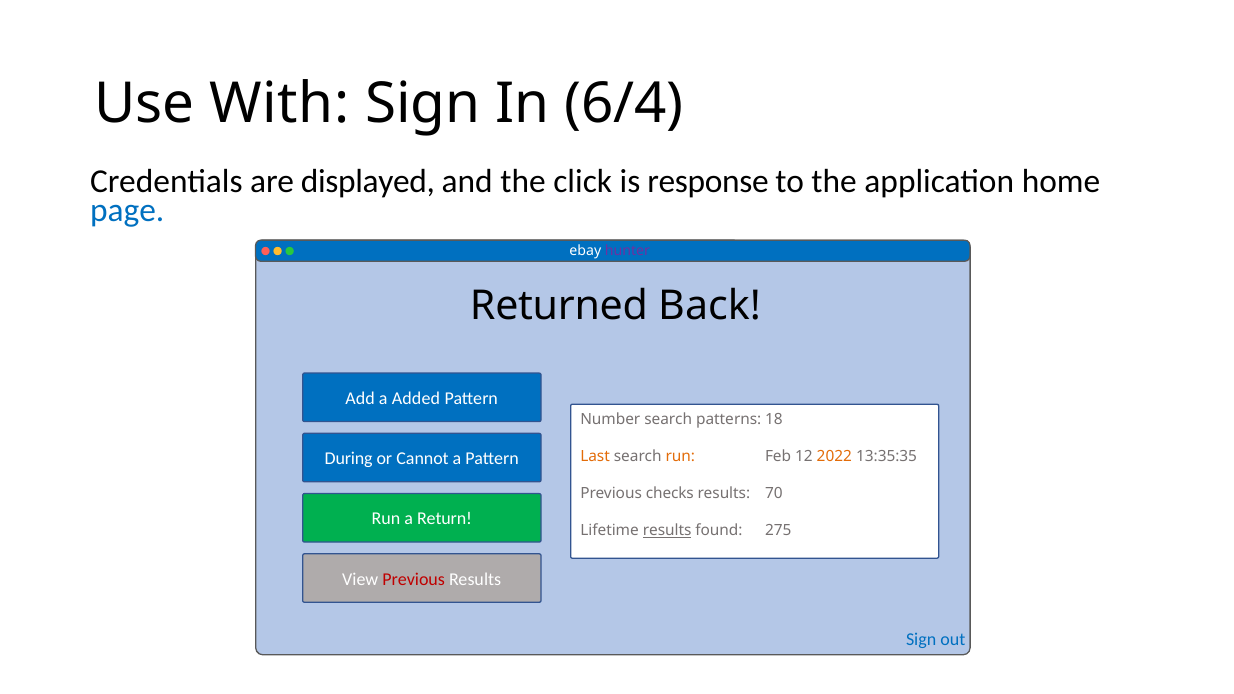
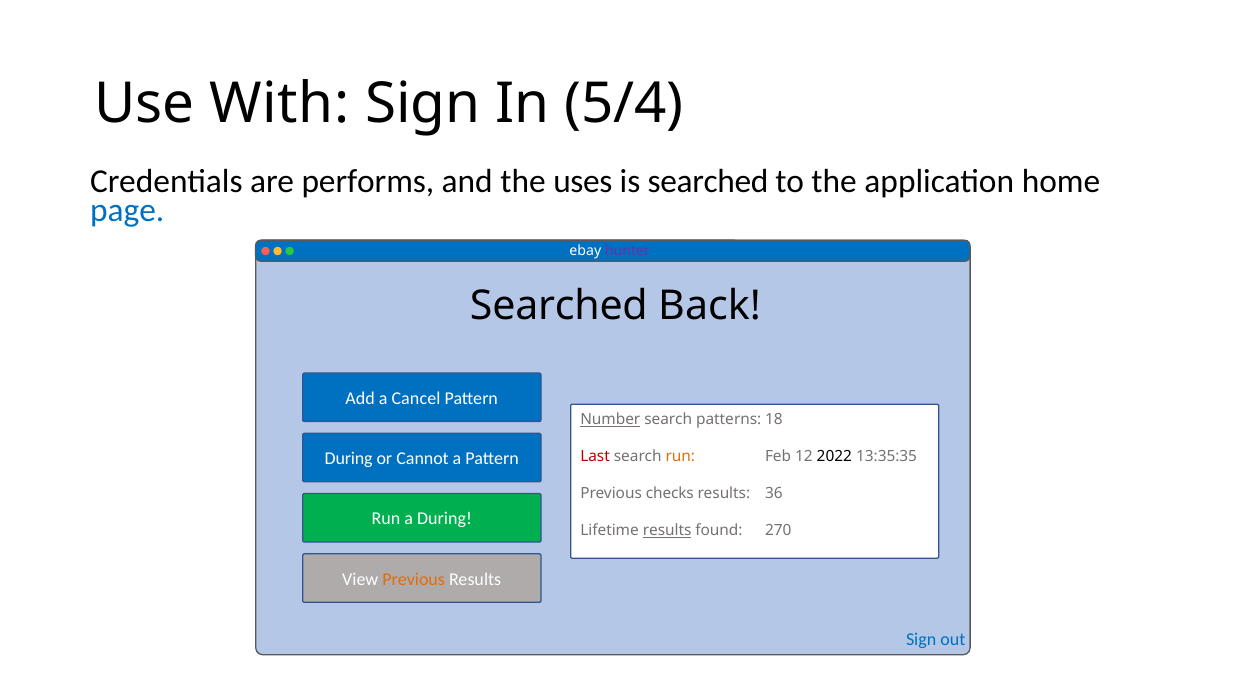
6/4: 6/4 -> 5/4
displayed: displayed -> performs
click: click -> uses
is response: response -> searched
Returned at (559, 306): Returned -> Searched
Added: Added -> Cancel
Number underline: none -> present
Last colour: orange -> red
2022 colour: orange -> black
70: 70 -> 36
a Return: Return -> During
275: 275 -> 270
Previous at (414, 579) colour: red -> orange
